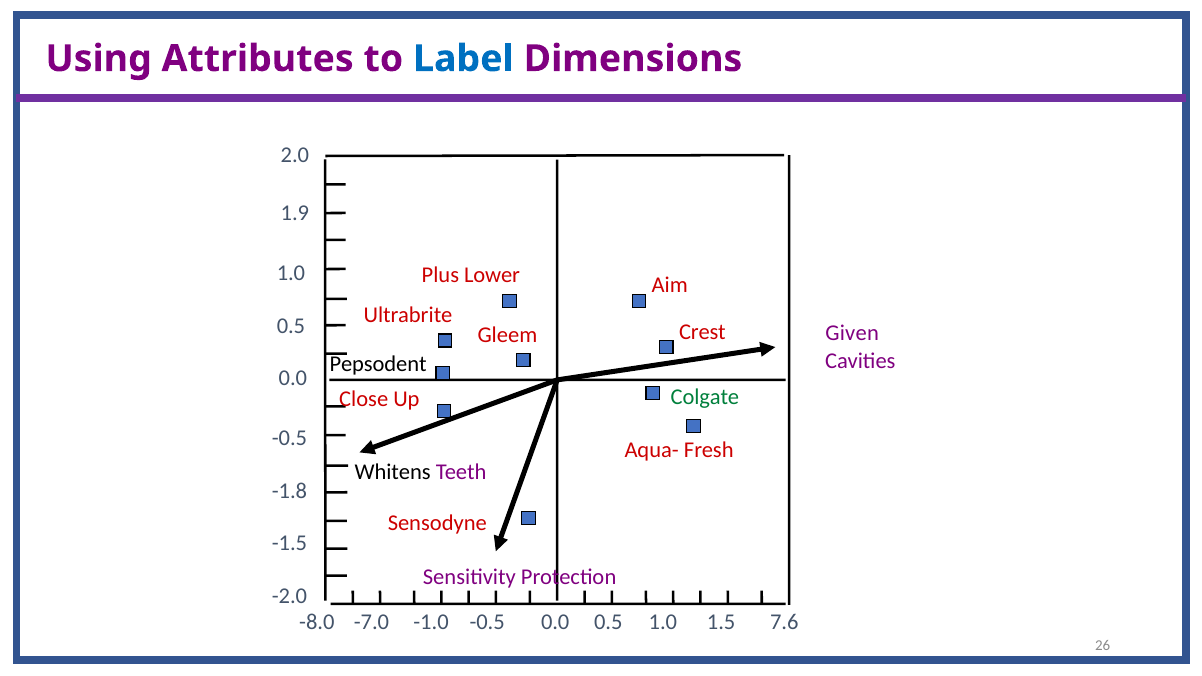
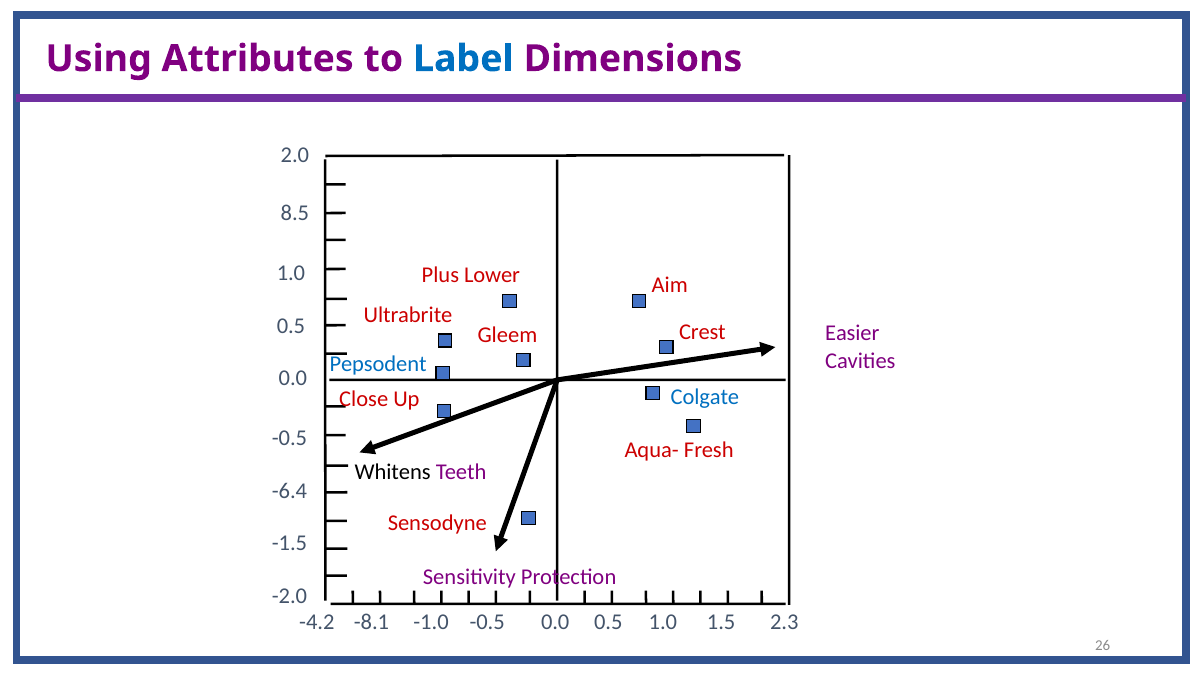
1.9: 1.9 -> 8.5
Given: Given -> Easier
Pepsodent colour: black -> blue
Colgate colour: green -> blue
-1.8: -1.8 -> -6.4
-8.0: -8.0 -> -4.2
-7.0: -7.0 -> -8.1
7.6: 7.6 -> 2.3
